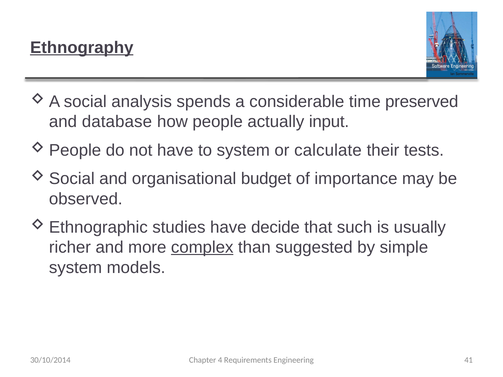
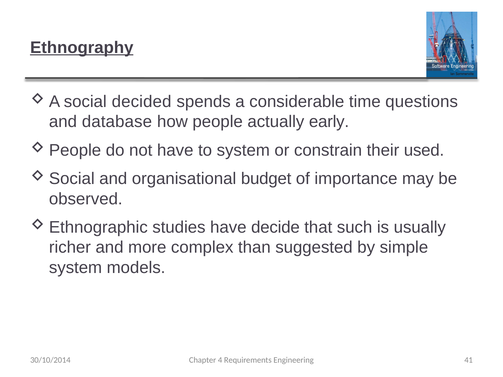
analysis: analysis -> decided
preserved: preserved -> questions
input: input -> early
calculate: calculate -> constrain
tests: tests -> used
complex underline: present -> none
